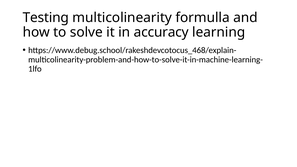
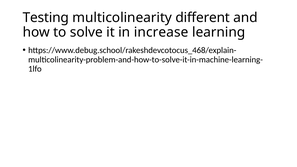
formulla: formulla -> different
accuracy: accuracy -> increase
